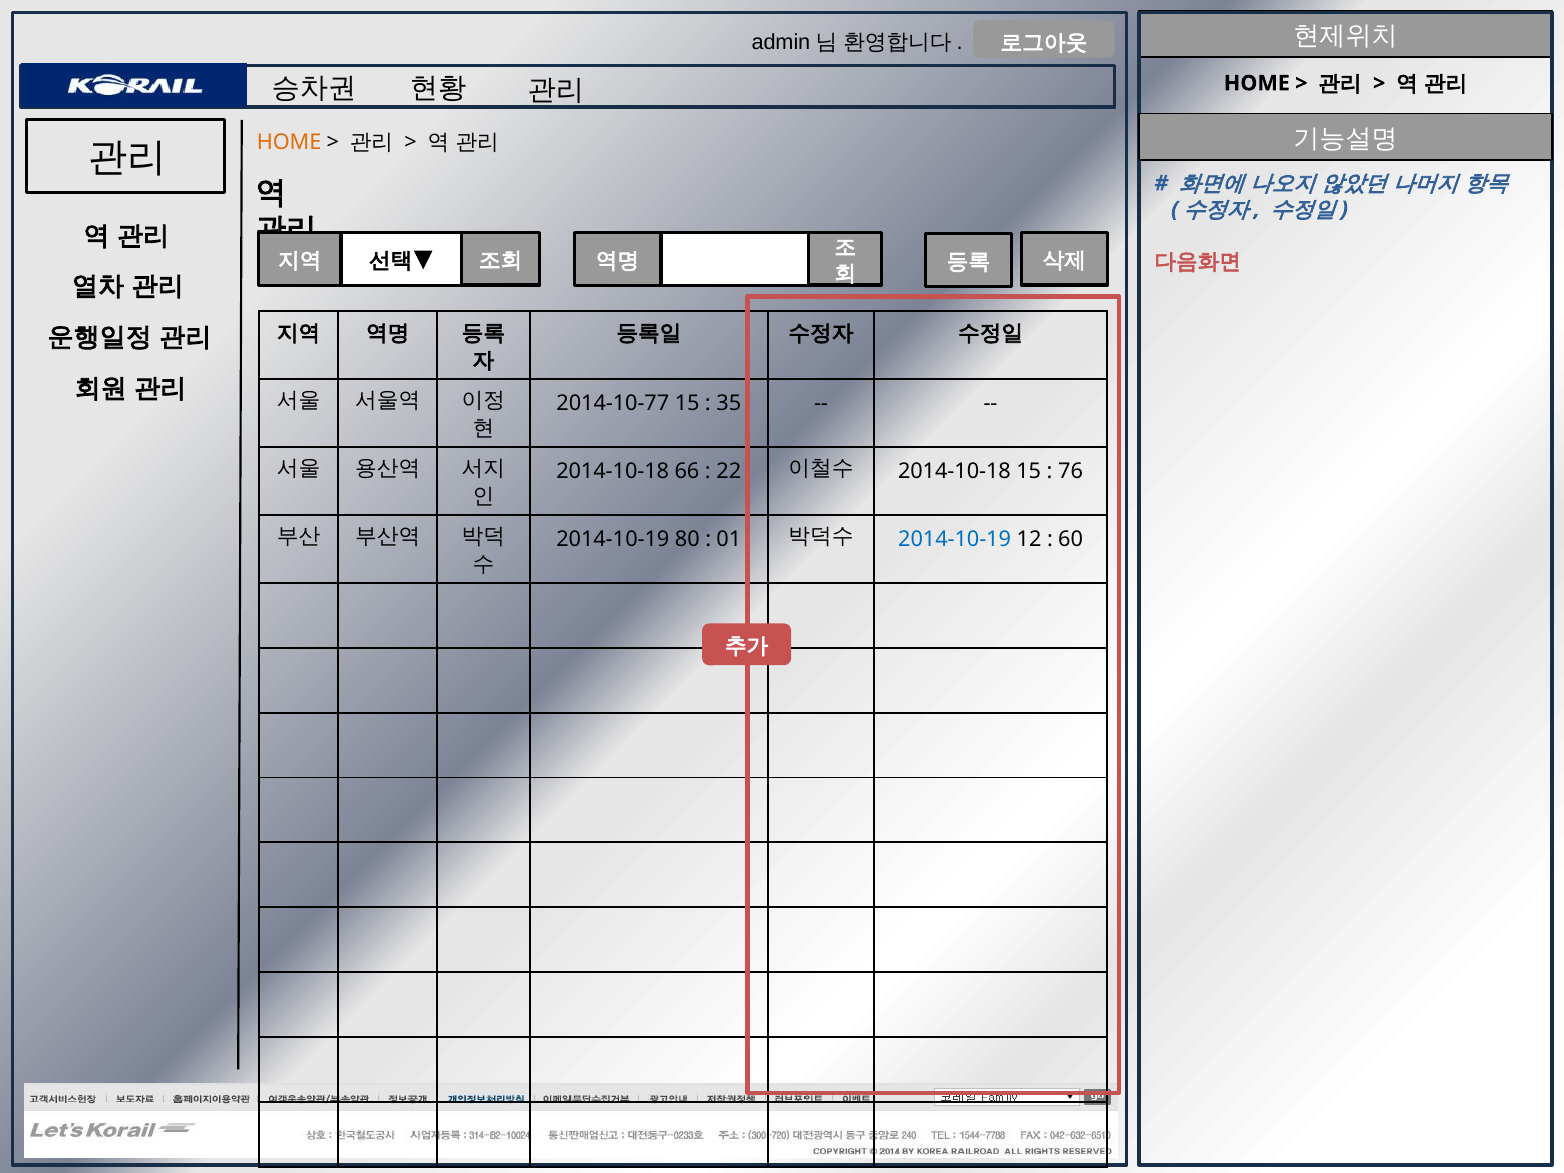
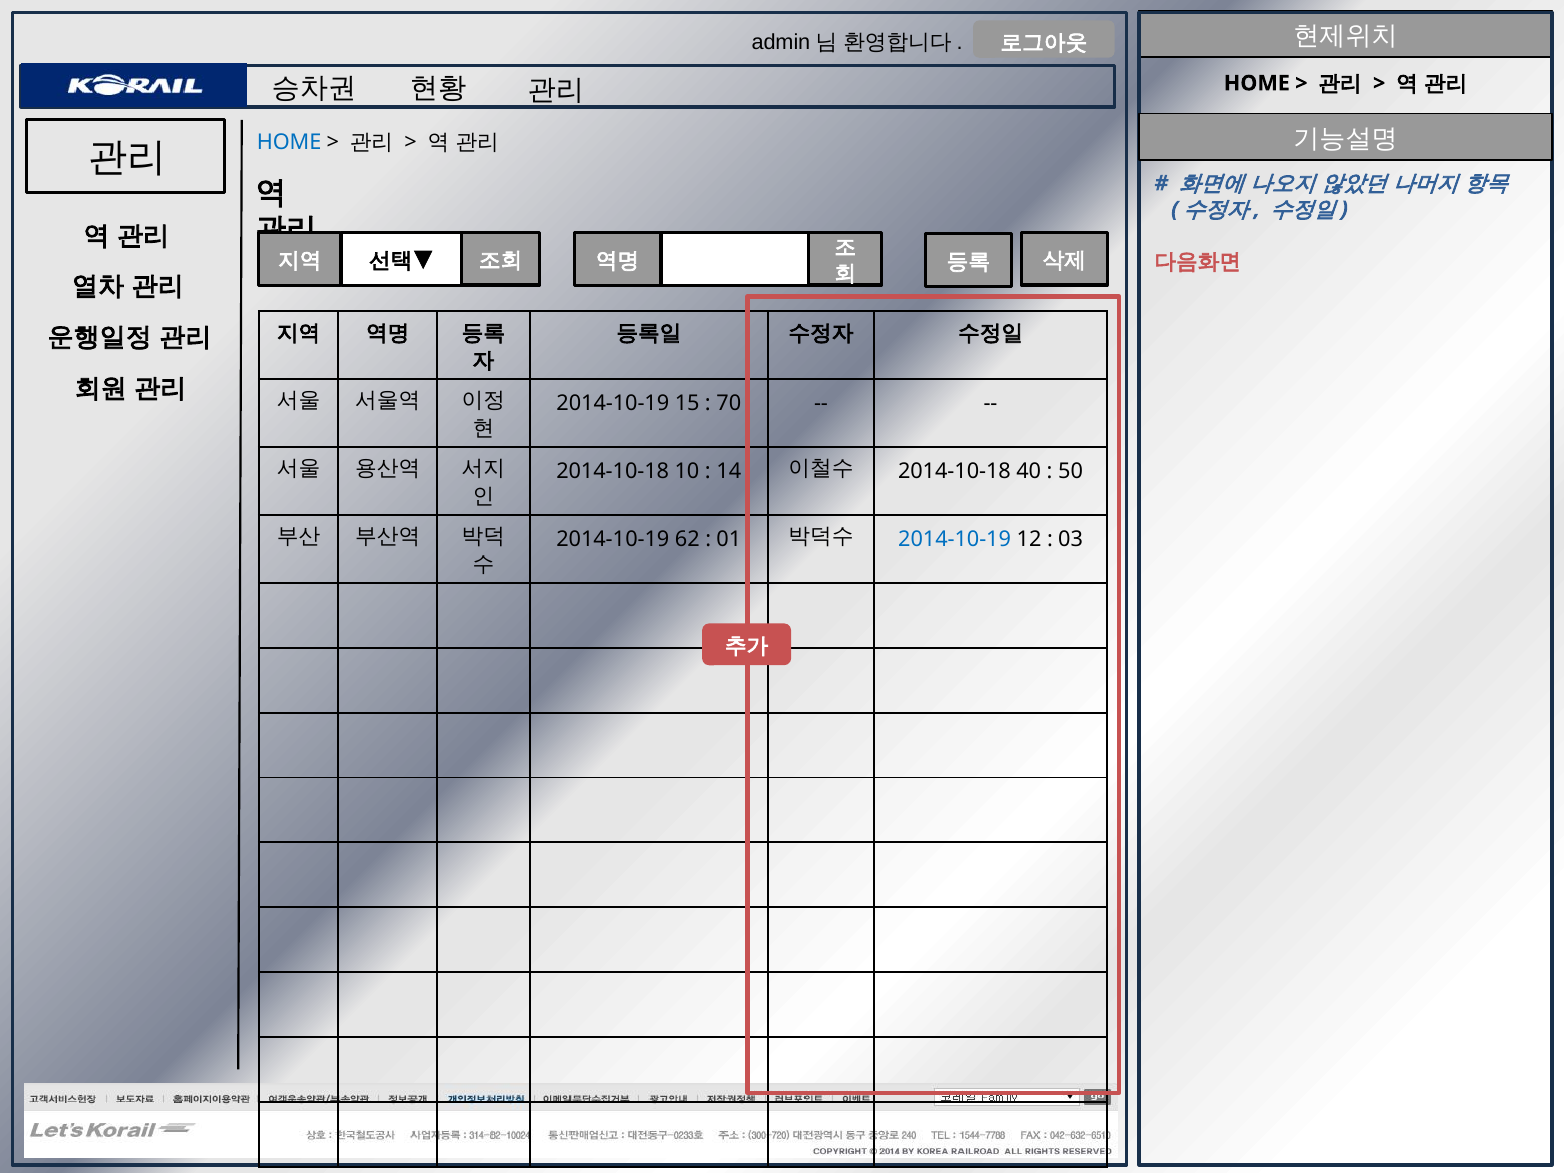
HOME at (289, 142) colour: orange -> blue
2014-10-77 at (613, 403): 2014-10-77 -> 2014-10-19
35: 35 -> 70
66: 66 -> 10
22: 22 -> 14
2014-10-18 15: 15 -> 40
76: 76 -> 50
80: 80 -> 62
60: 60 -> 03
